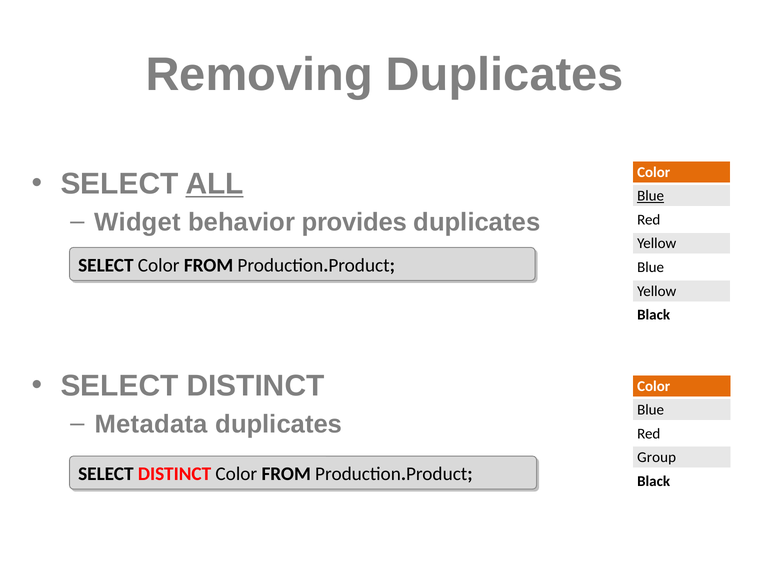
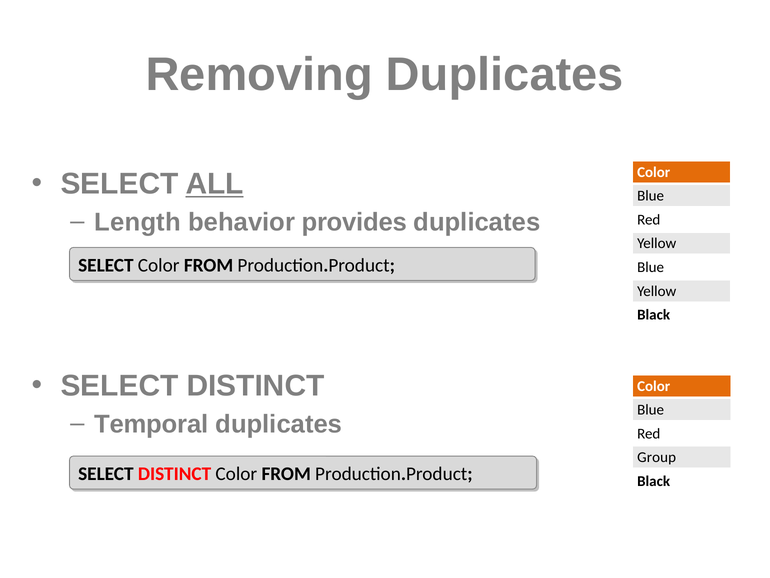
Blue at (651, 196) underline: present -> none
Widget: Widget -> Length
Metadata: Metadata -> Temporal
